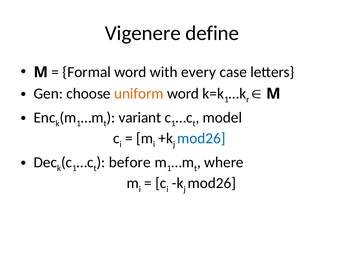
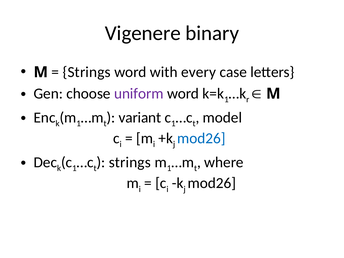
define: define -> binary
Formal at (87, 72): Formal -> Strings
uniform colour: orange -> purple
before at (130, 162): before -> strings
